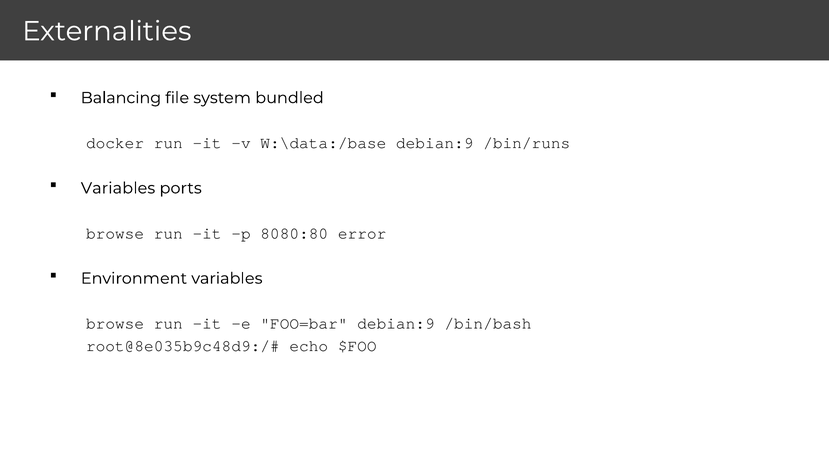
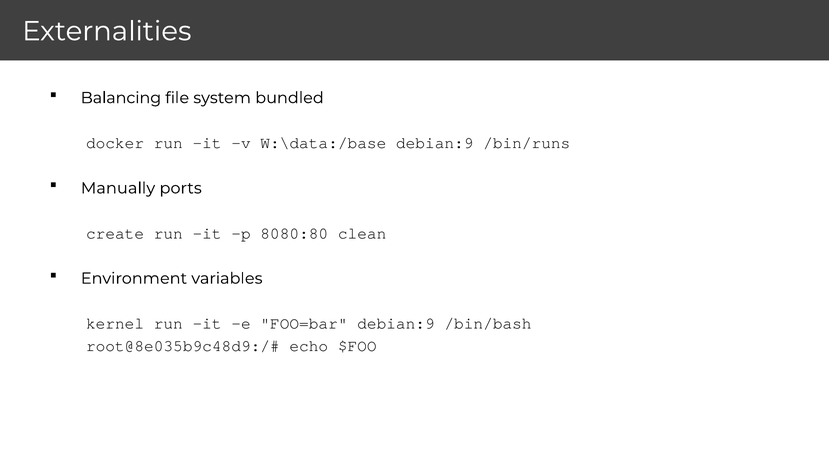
Variables at (118, 188): Variables -> Manually
browse at (115, 233): browse -> create
error: error -> clean
browse at (115, 324): browse -> kernel
